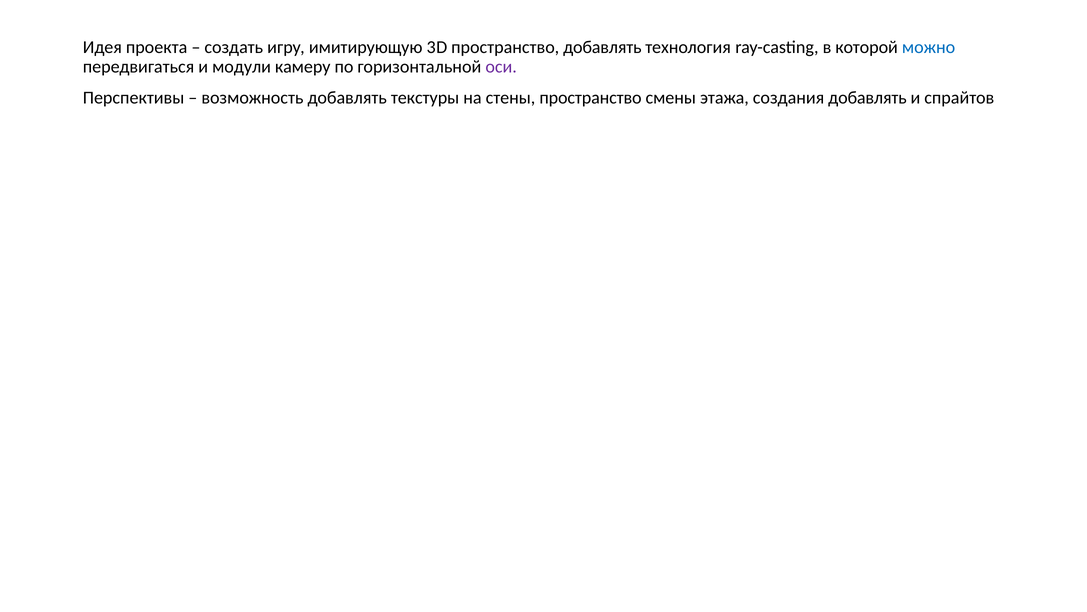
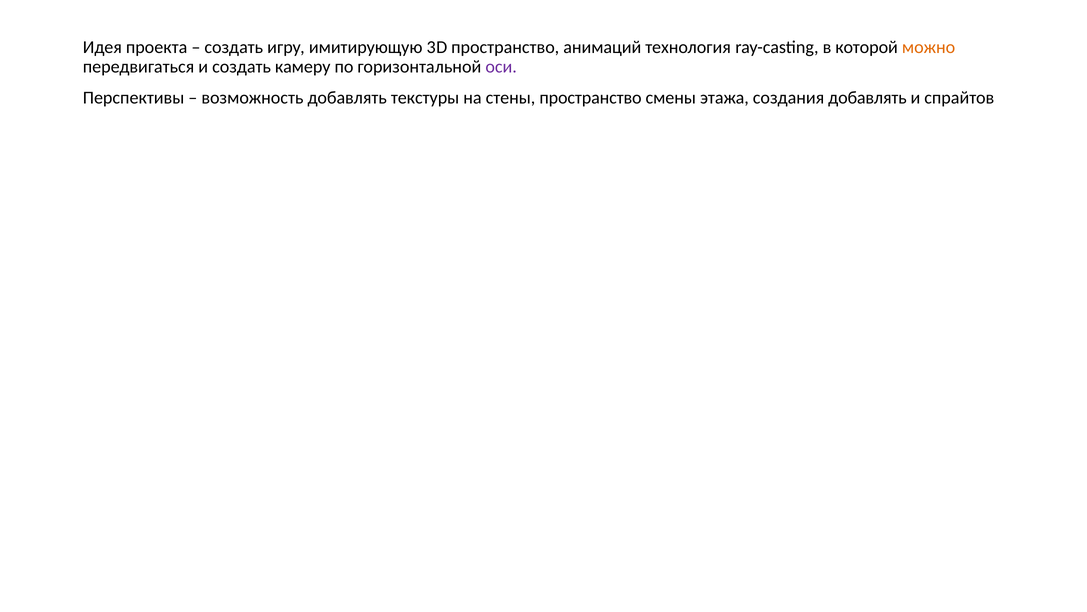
пространство добавлять: добавлять -> анимаций
можно colour: blue -> orange
и модули: модули -> создать
